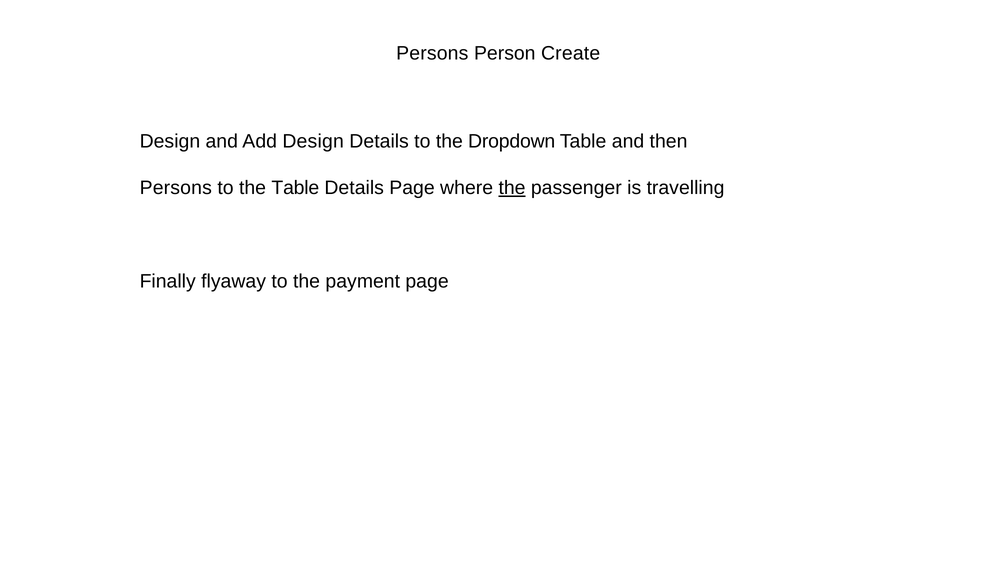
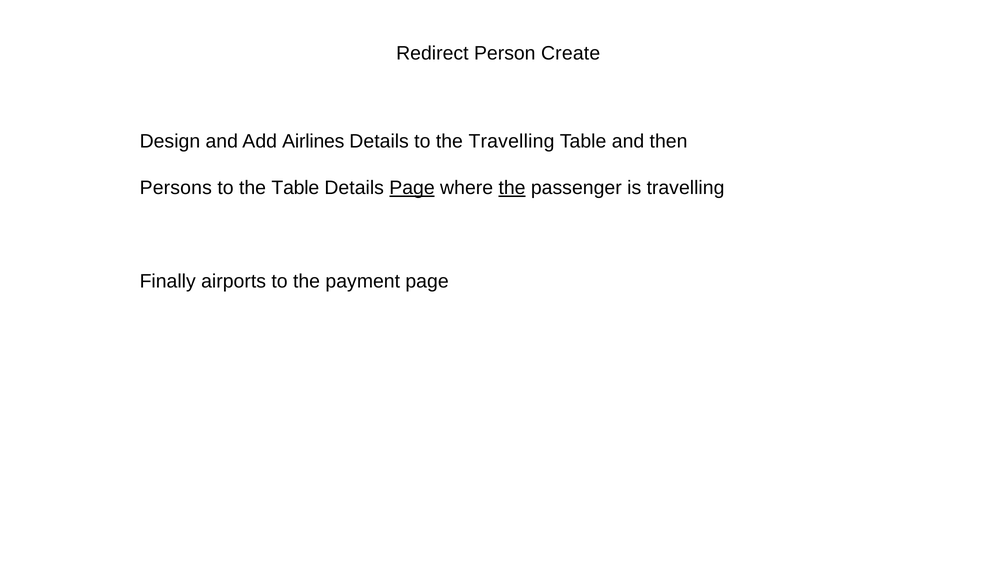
Persons at (432, 53): Persons -> Redirect
Add Design: Design -> Airlines
the Dropdown: Dropdown -> Travelling
Page at (412, 188) underline: none -> present
flyaway: flyaway -> airports
